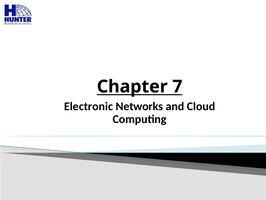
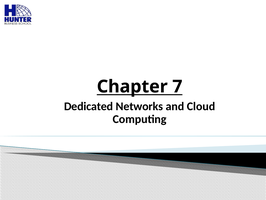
Electronic: Electronic -> Dedicated
